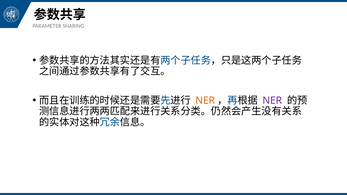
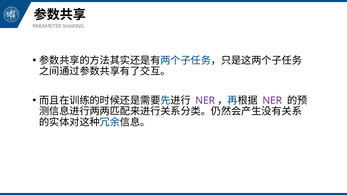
NER at (205, 101) colour: orange -> purple
